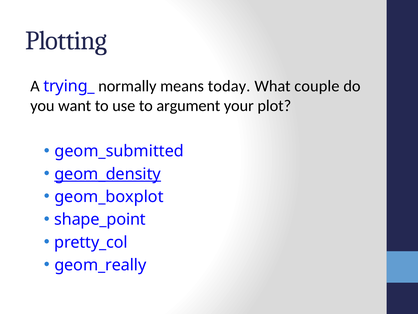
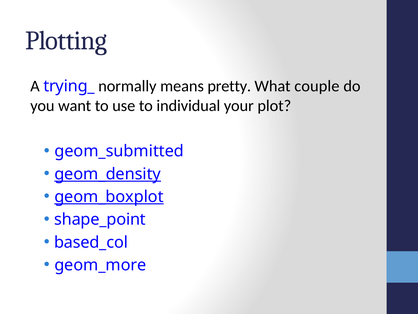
today: today -> pretty
argument: argument -> individual
geom_boxplot underline: none -> present
pretty_col: pretty_col -> based_col
geom_really: geom_really -> geom_more
